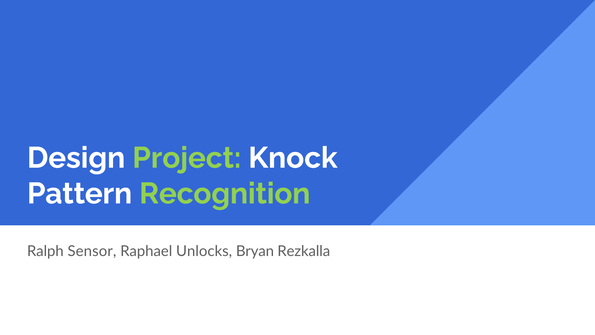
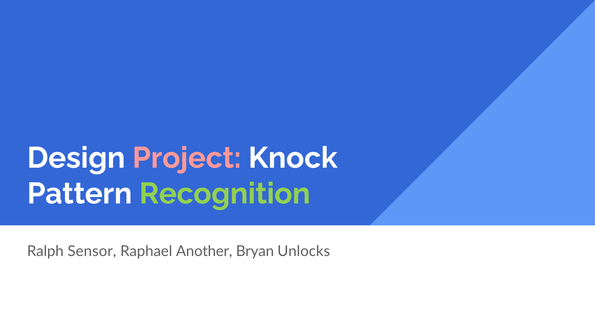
Project colour: light green -> pink
Unlocks: Unlocks -> Another
Rezkalla: Rezkalla -> Unlocks
